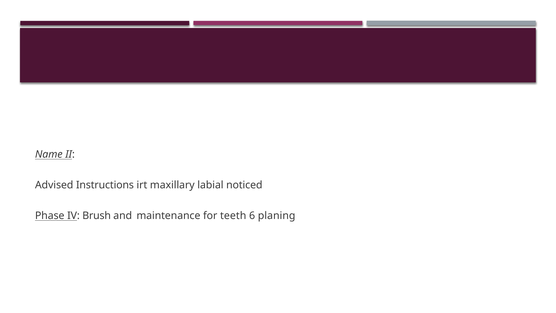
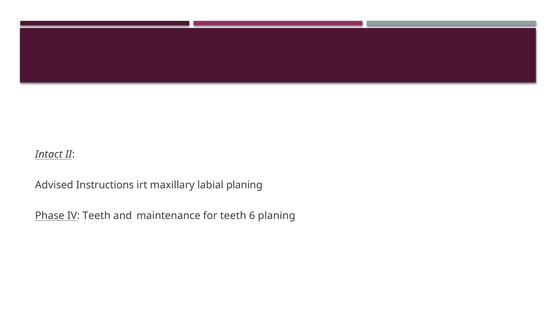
Name: Name -> Intact
labial noticed: noticed -> planing
IV Brush: Brush -> Teeth
